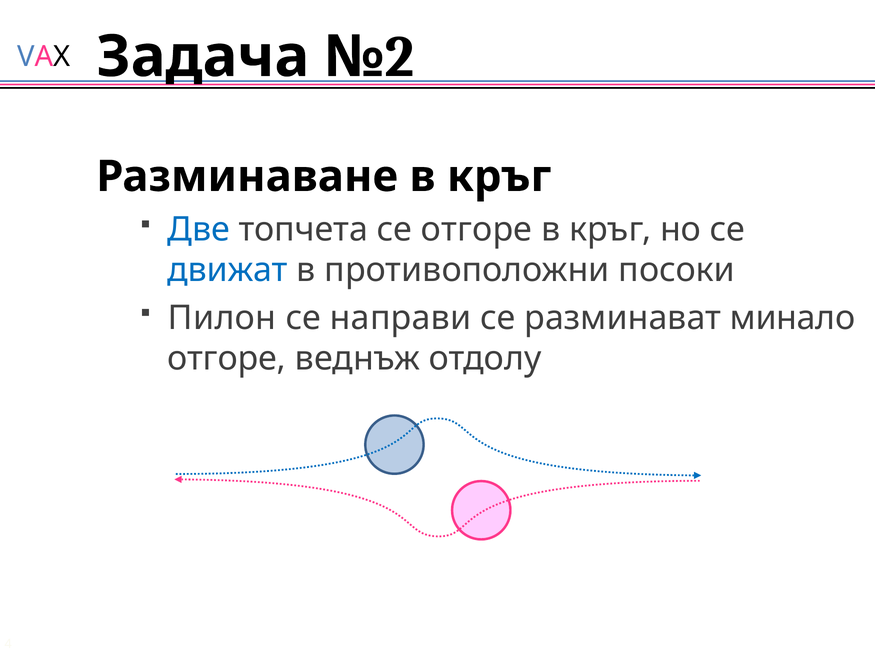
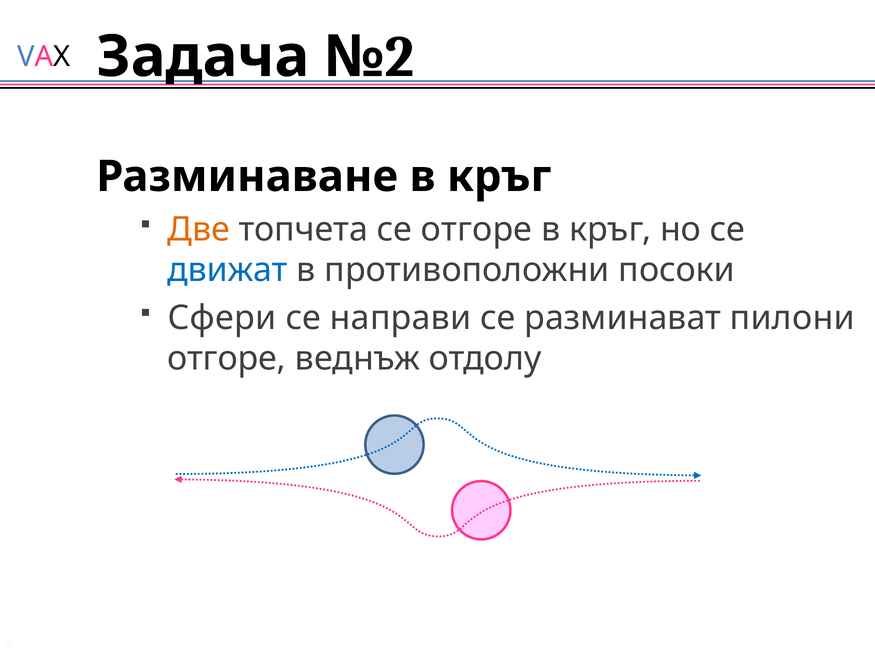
Две colour: blue -> orange
Пилон: Пилон -> Сфери
минало: минало -> пилони
